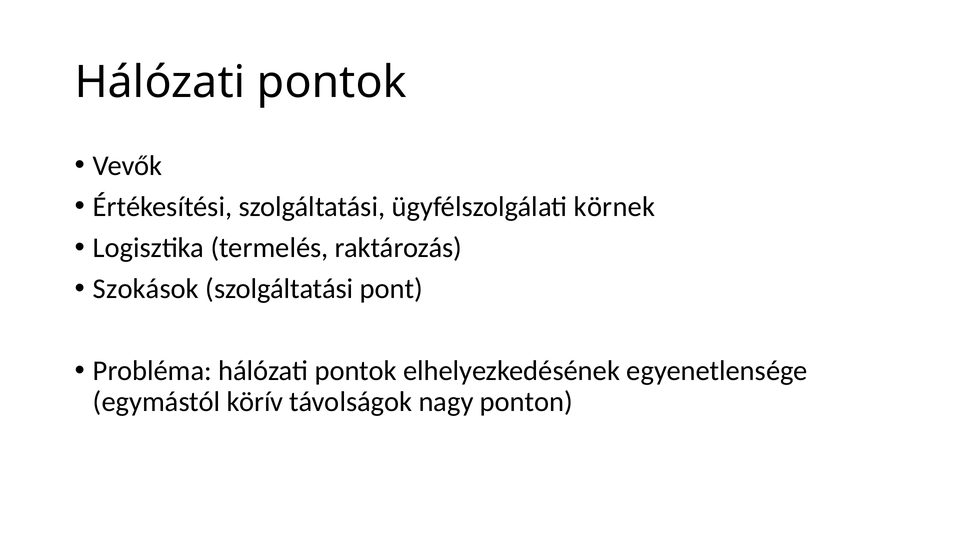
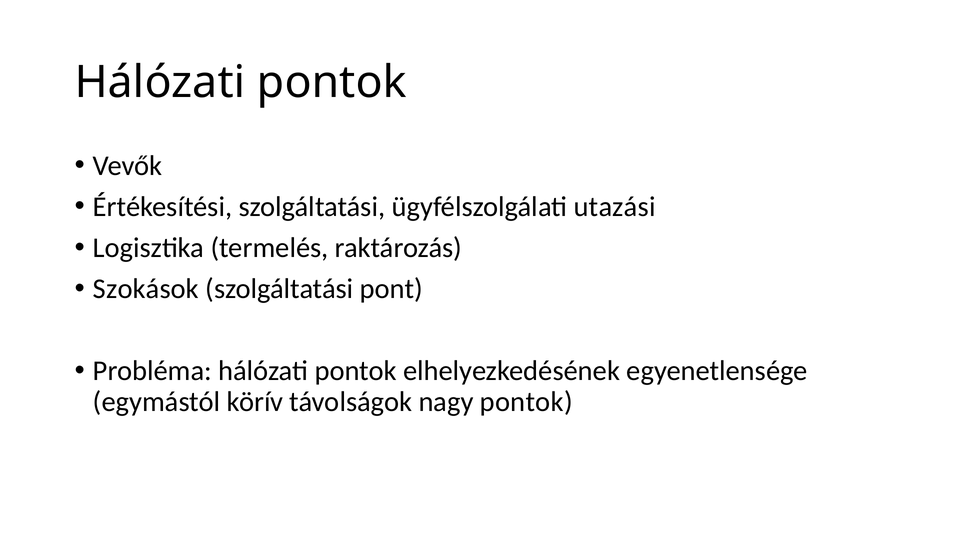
körnek: körnek -> utazási
nagy ponton: ponton -> pontok
